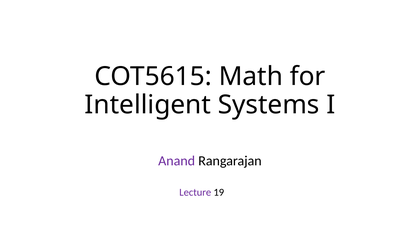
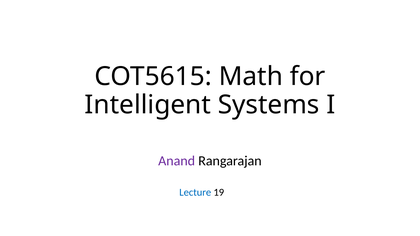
Lecture colour: purple -> blue
